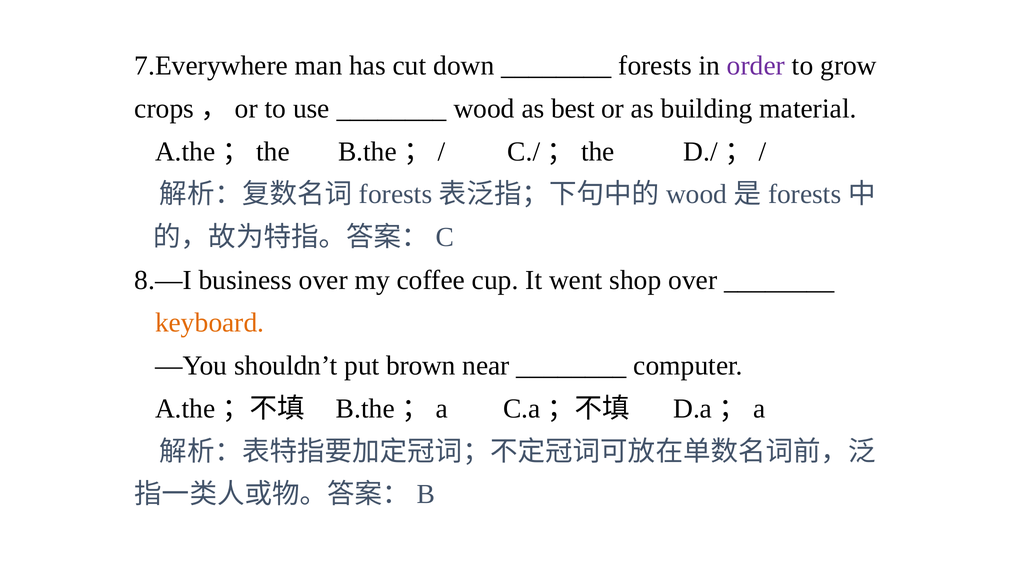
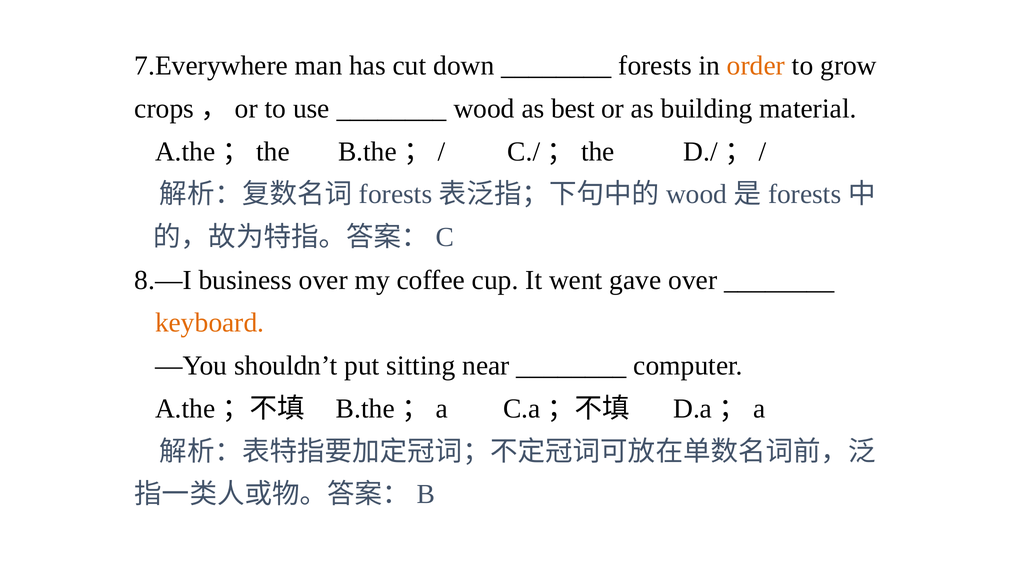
order colour: purple -> orange
shop: shop -> gave
brown: brown -> sitting
